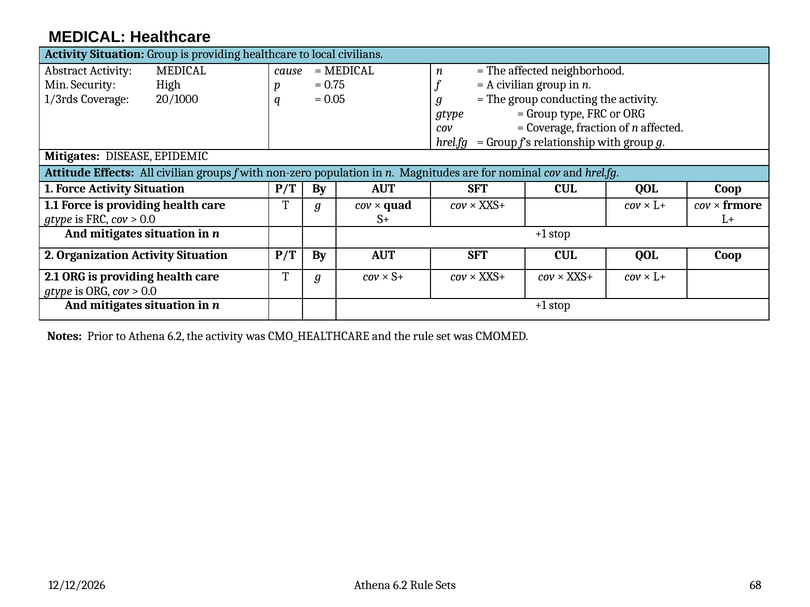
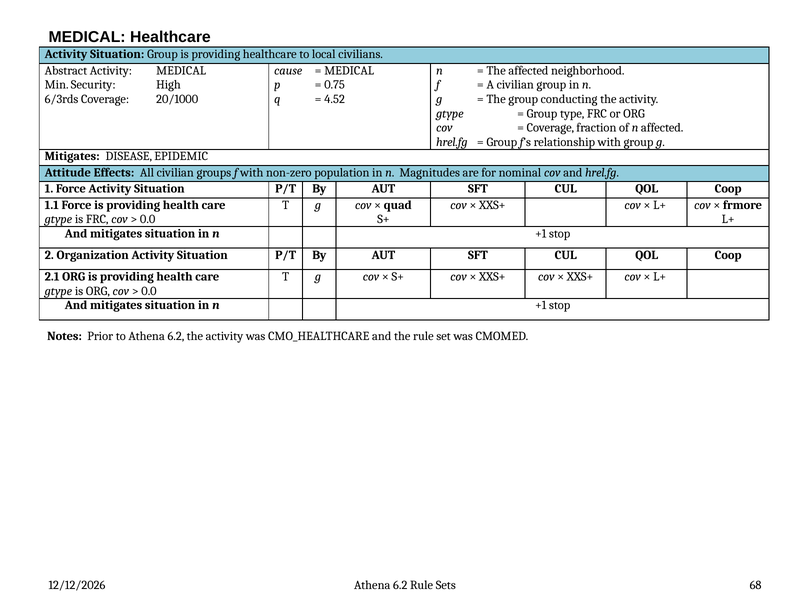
1/3rds: 1/3rds -> 6/3rds
0.05: 0.05 -> 4.52
